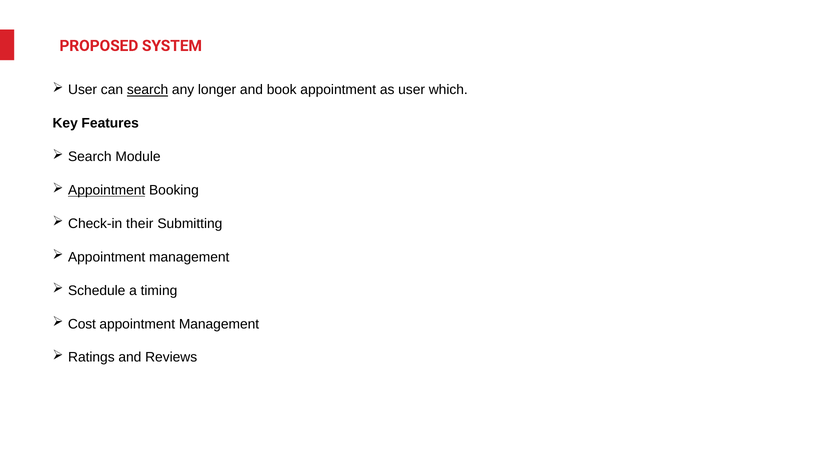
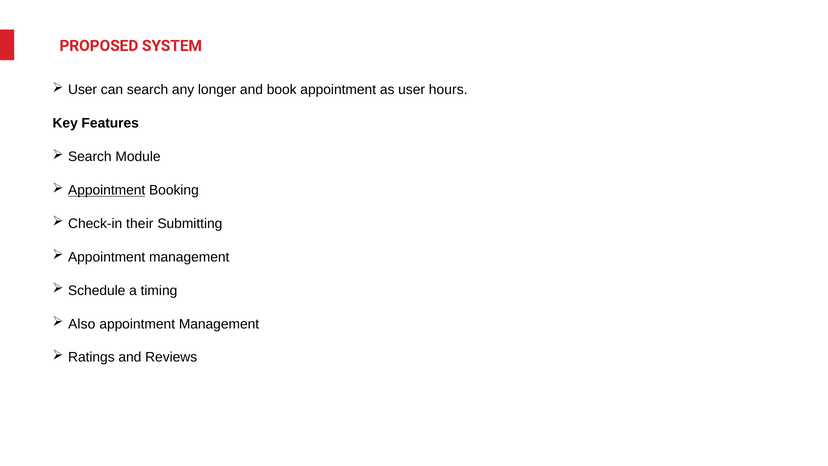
search at (148, 90) underline: present -> none
which: which -> hours
Cost: Cost -> Also
